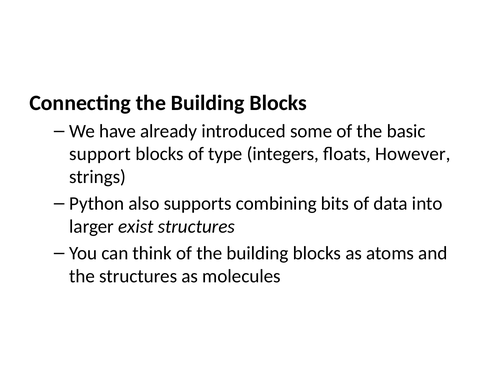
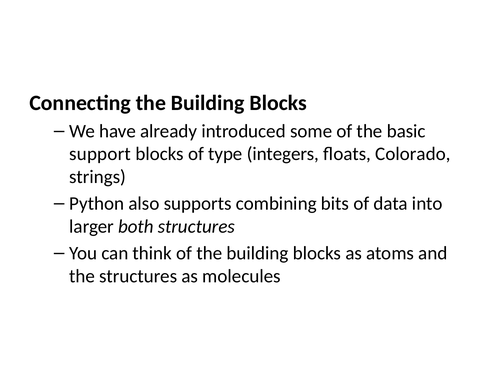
However: However -> Colorado
exist: exist -> both
